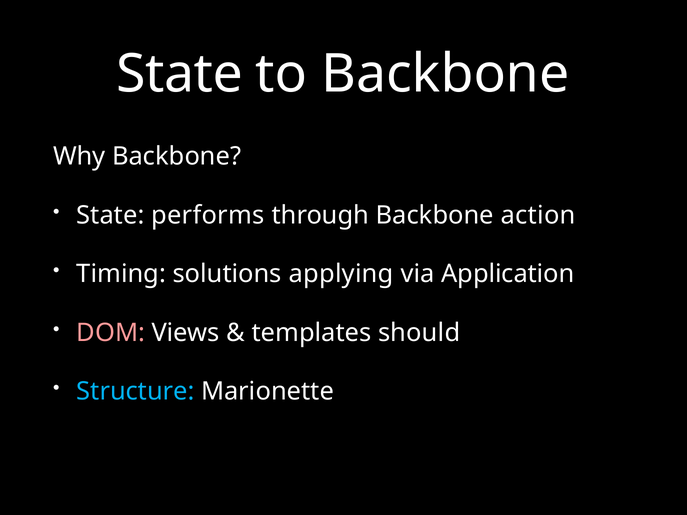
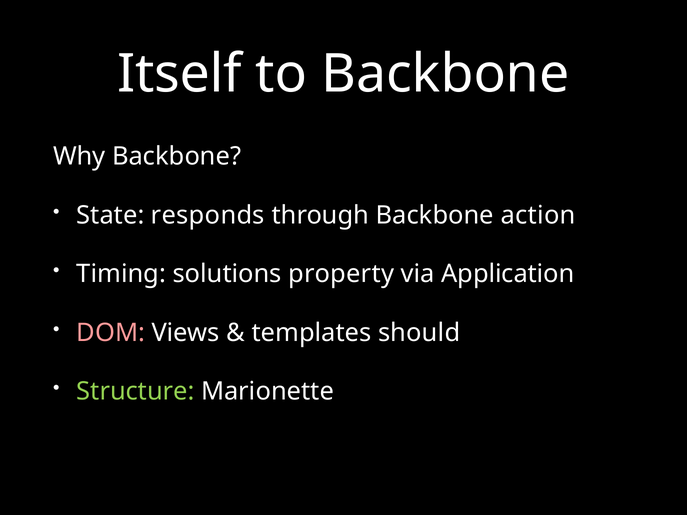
State at (180, 74): State -> Itself
performs: performs -> responds
applying: applying -> property
Structure colour: light blue -> light green
